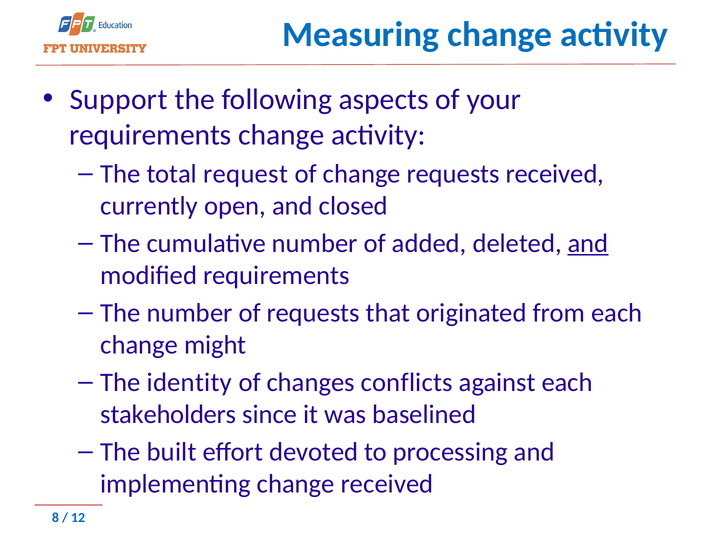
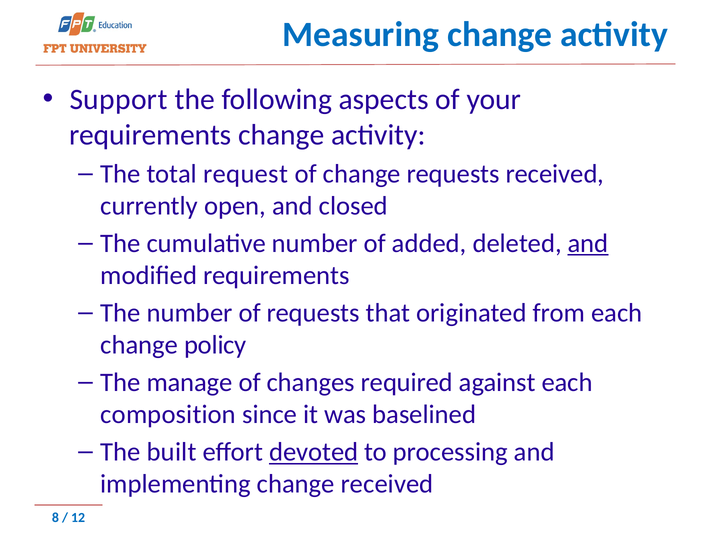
might: might -> policy
identity: identity -> manage
conflicts: conflicts -> required
stakeholders: stakeholders -> composition
devoted underline: none -> present
